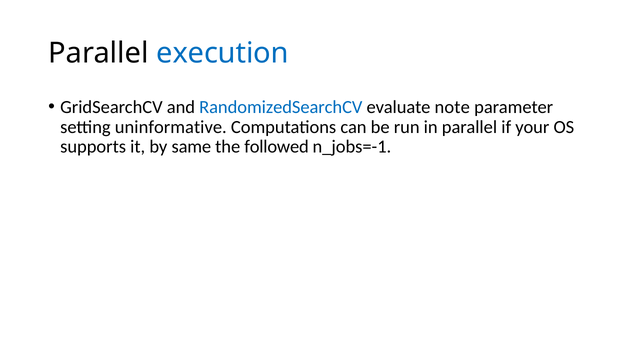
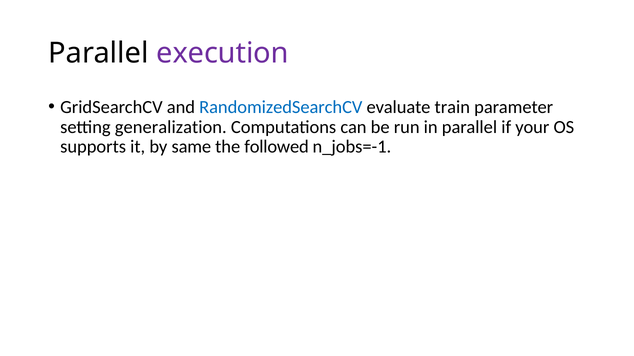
execution colour: blue -> purple
note: note -> train
uninformative: uninformative -> generalization
